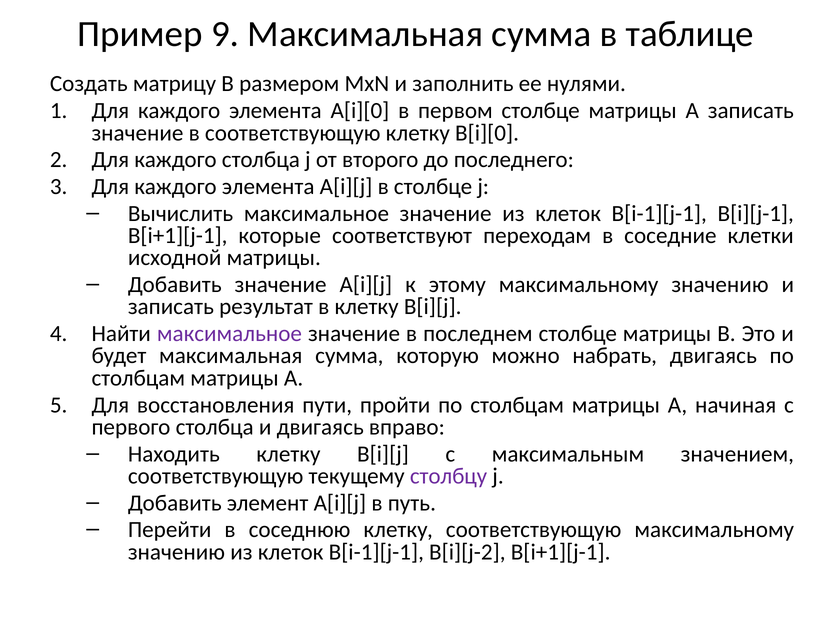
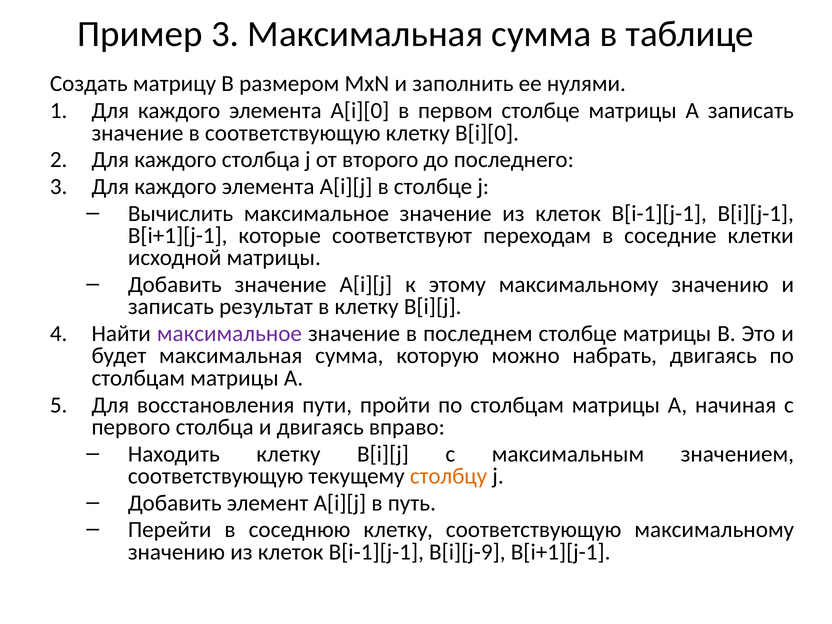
Пример 9: 9 -> 3
столбцу colour: purple -> orange
B[i][j-2: B[i][j-2 -> B[i][j-9
